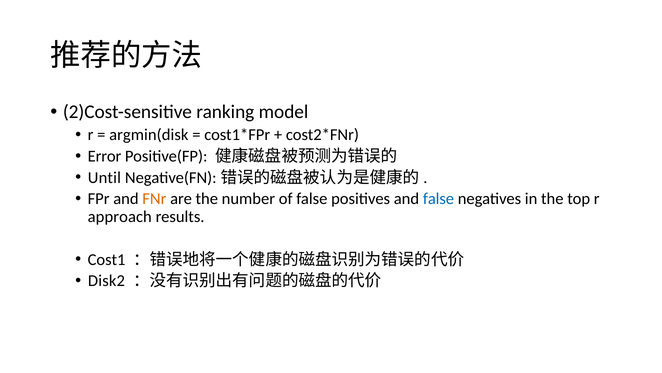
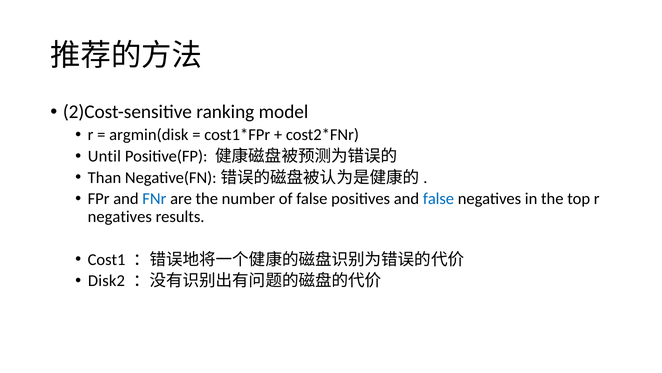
Error: Error -> Until
Until: Until -> Than
FNr colour: orange -> blue
approach at (120, 217): approach -> negatives
